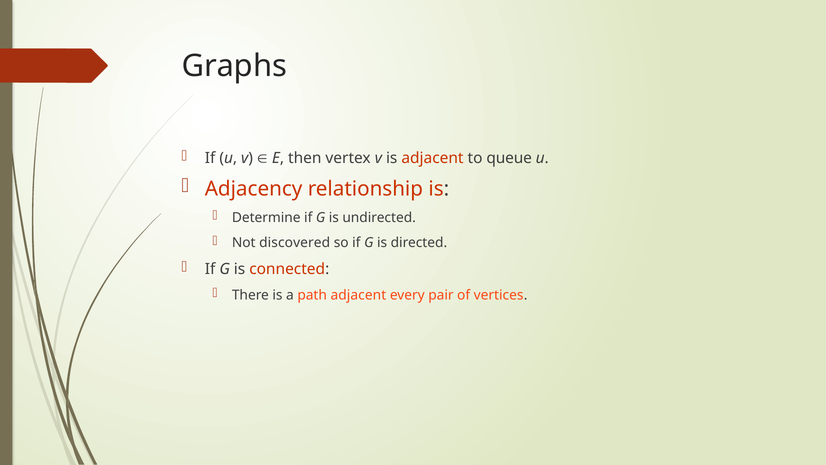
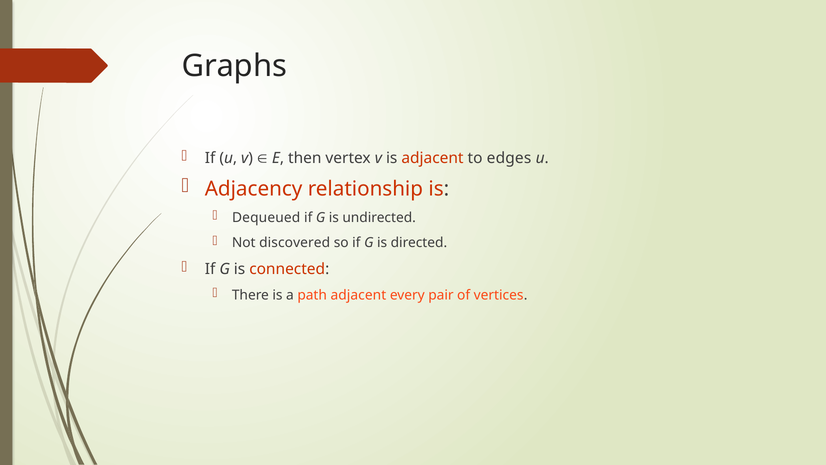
queue: queue -> edges
Determine: Determine -> Dequeued
